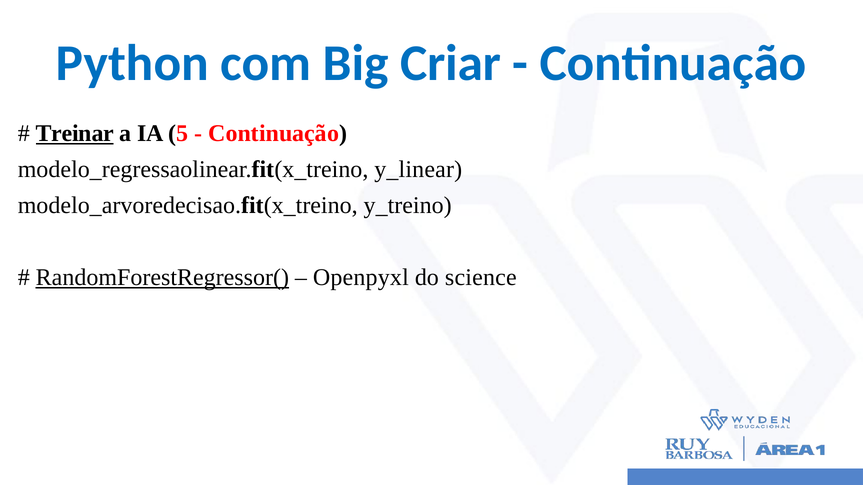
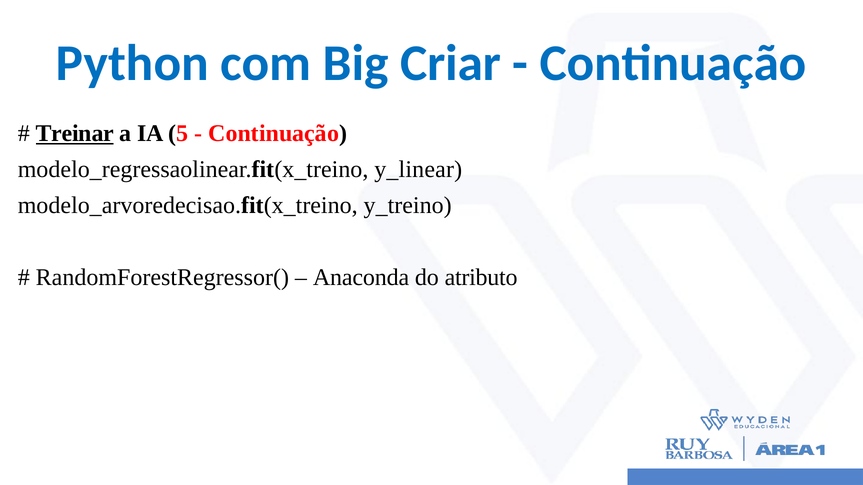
RandomForestRegressor( underline: present -> none
Openpyxl: Openpyxl -> Anaconda
science: science -> atributo
